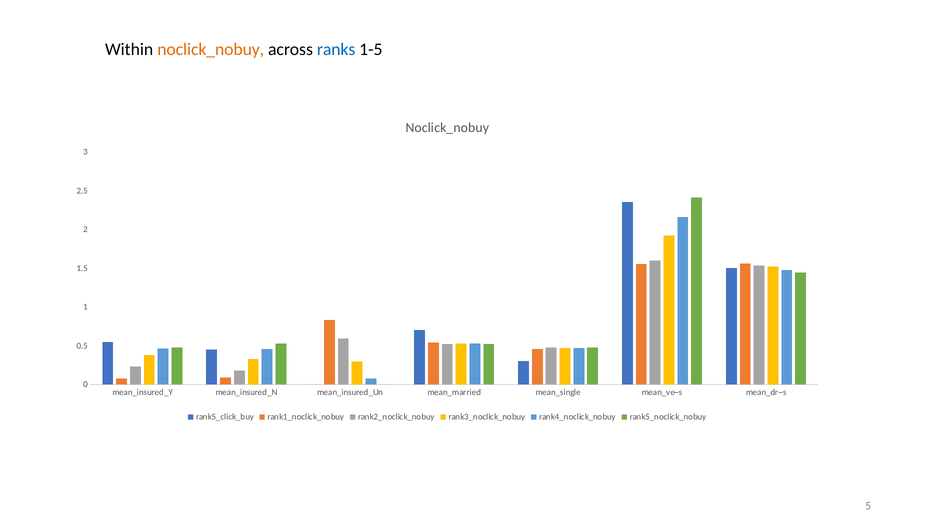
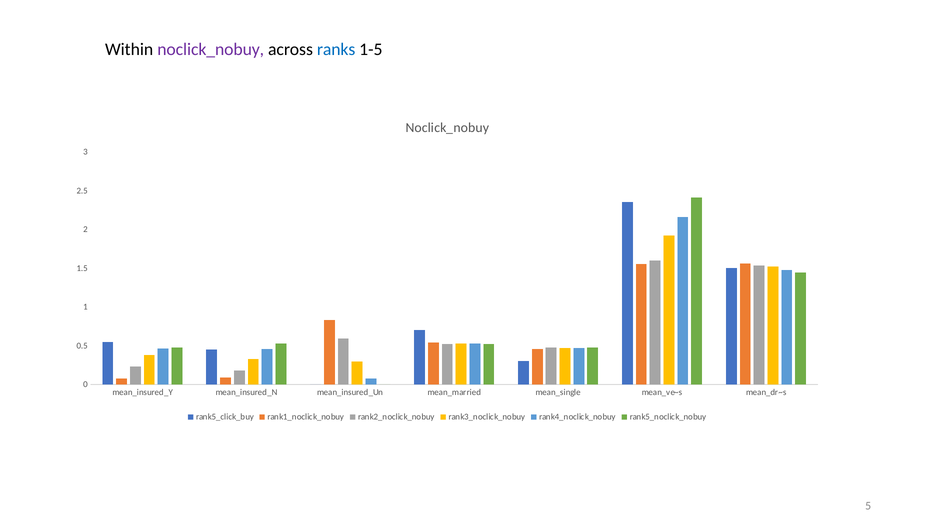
noclick_nobuy at (211, 50) colour: orange -> purple
